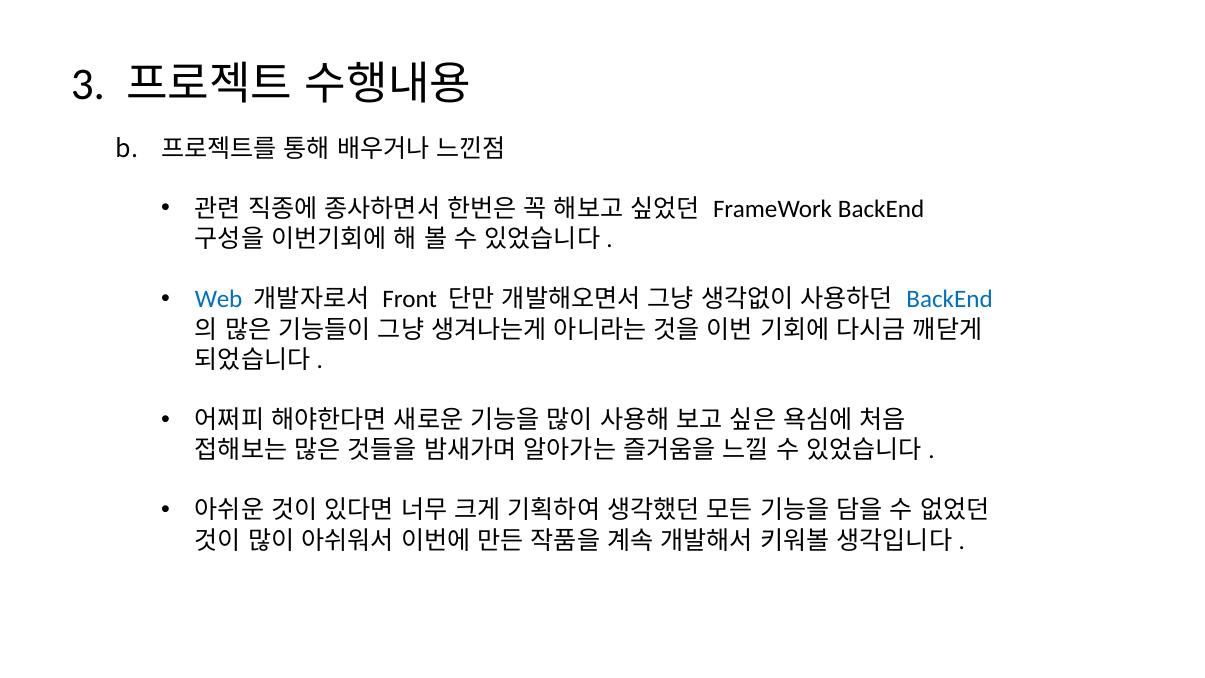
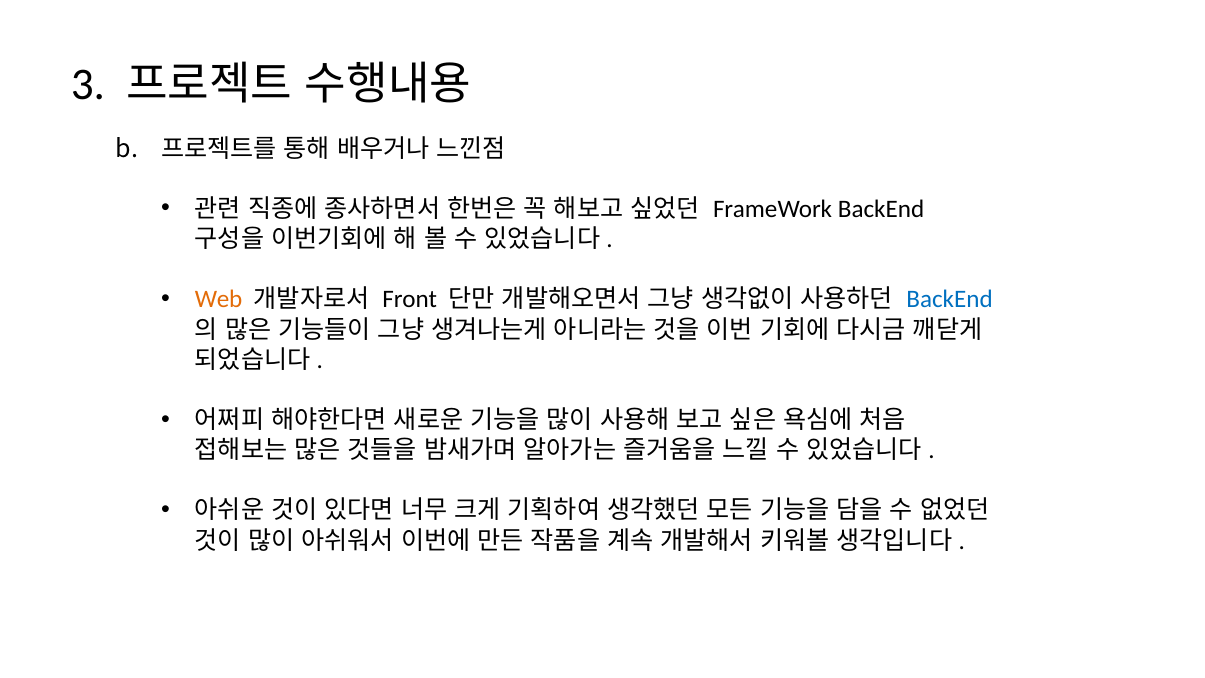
Web colour: blue -> orange
